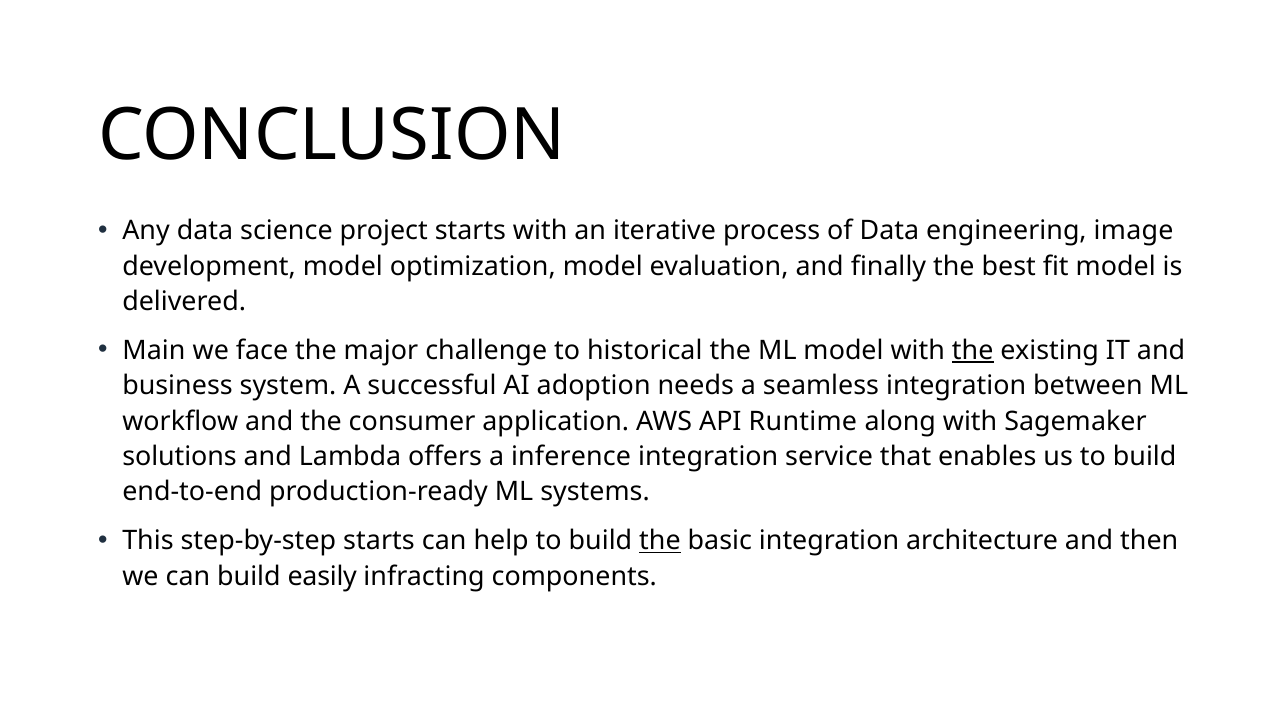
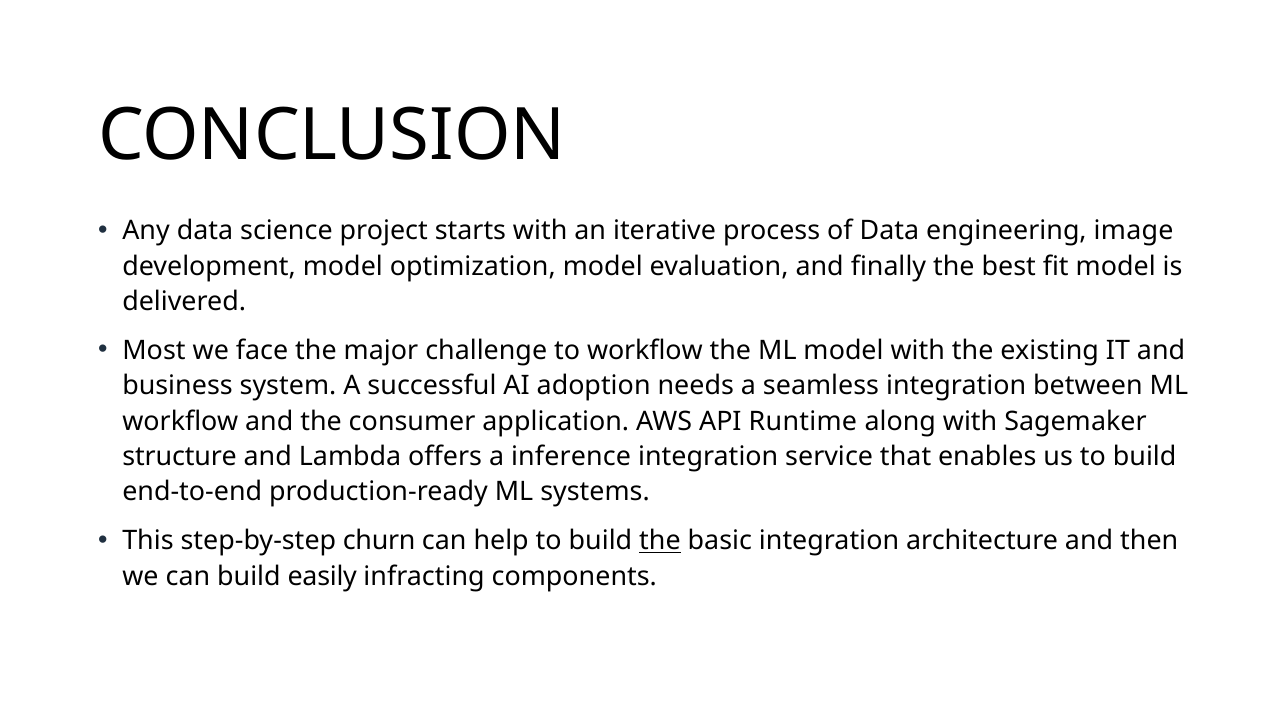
Main: Main -> Most
to historical: historical -> workflow
the at (973, 351) underline: present -> none
solutions: solutions -> structure
step-by-step starts: starts -> churn
